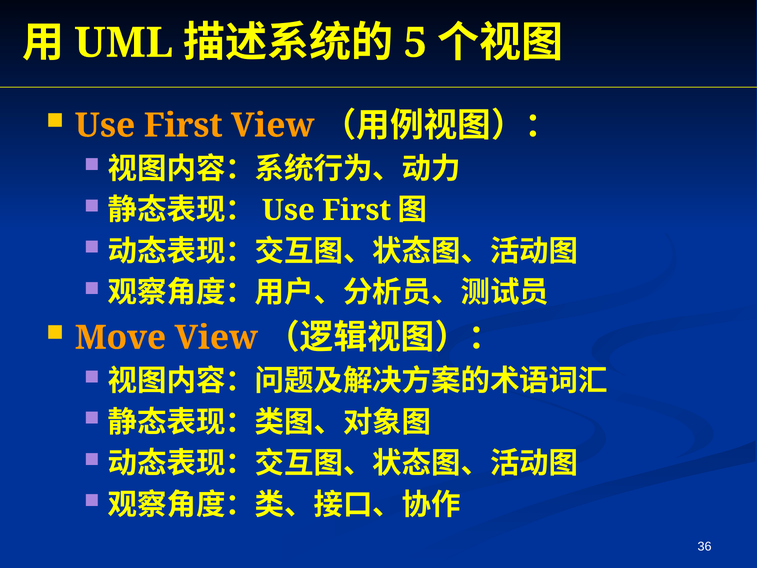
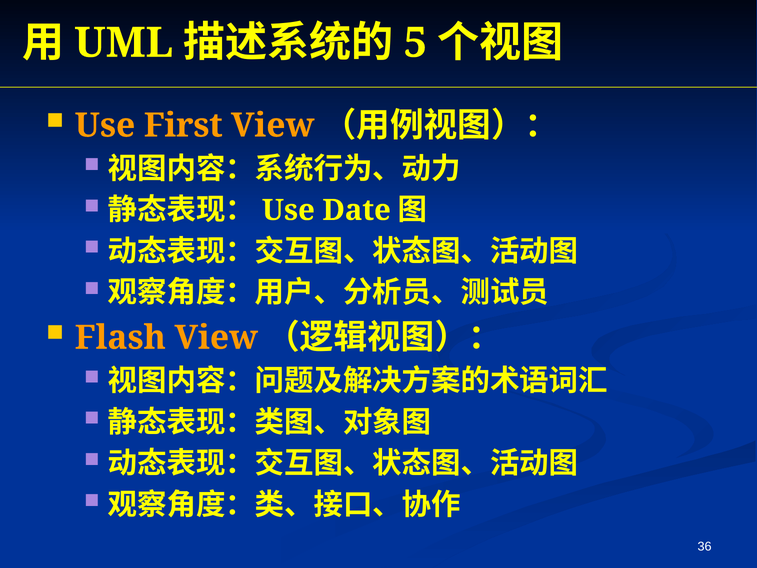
First at (357, 210): First -> Date
Move: Move -> Flash
